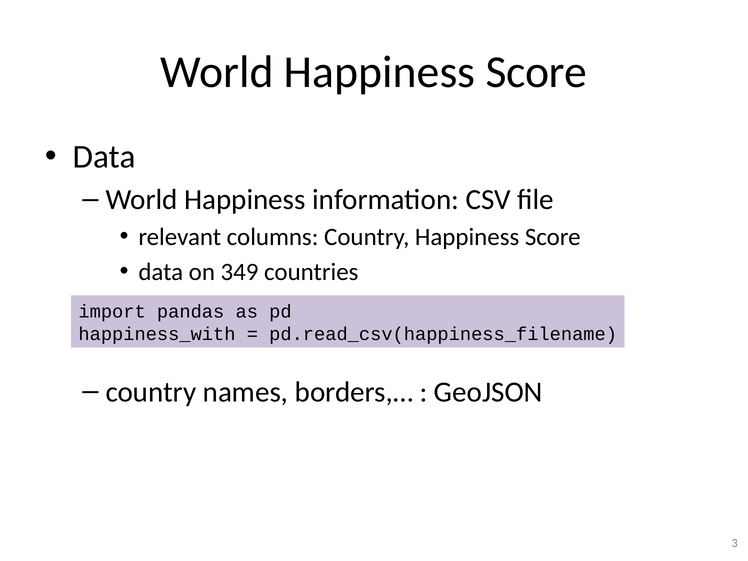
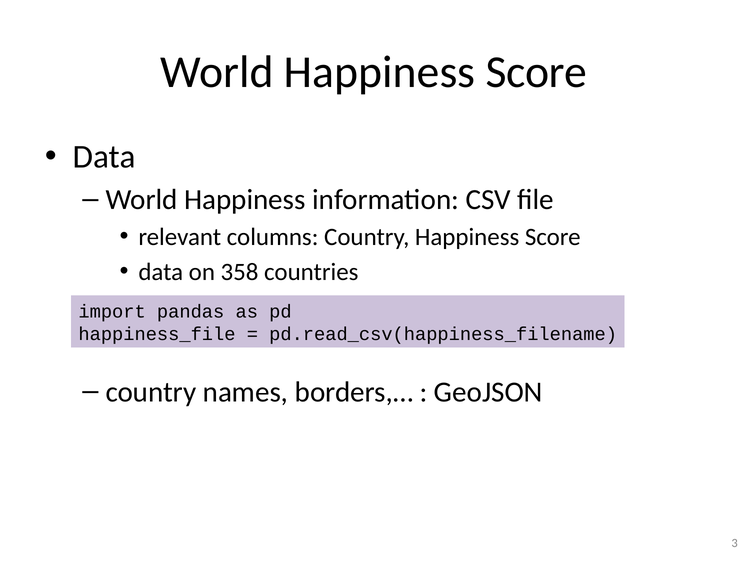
349: 349 -> 358
happiness_with: happiness_with -> happiness_file
